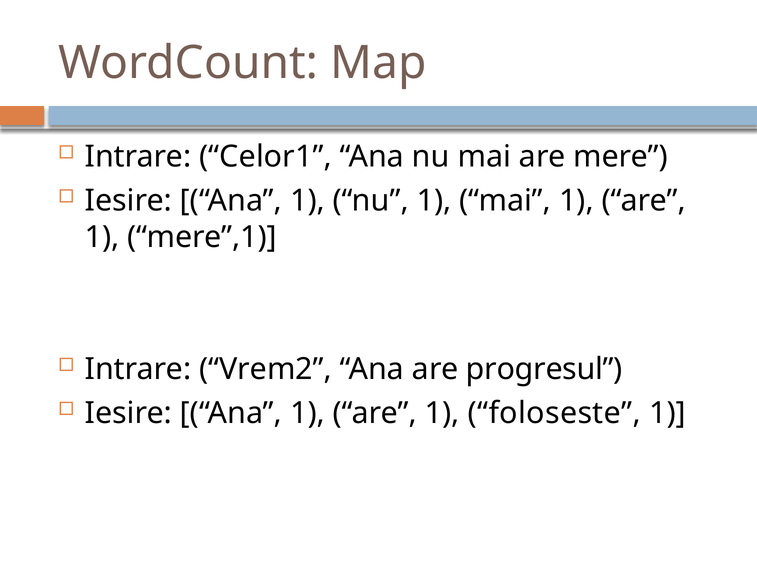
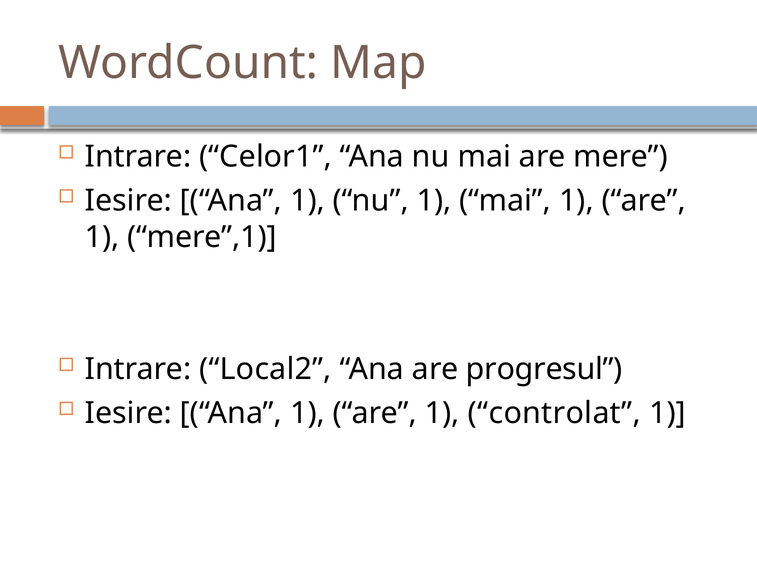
Vrem2: Vrem2 -> Local2
foloseste: foloseste -> controlat
